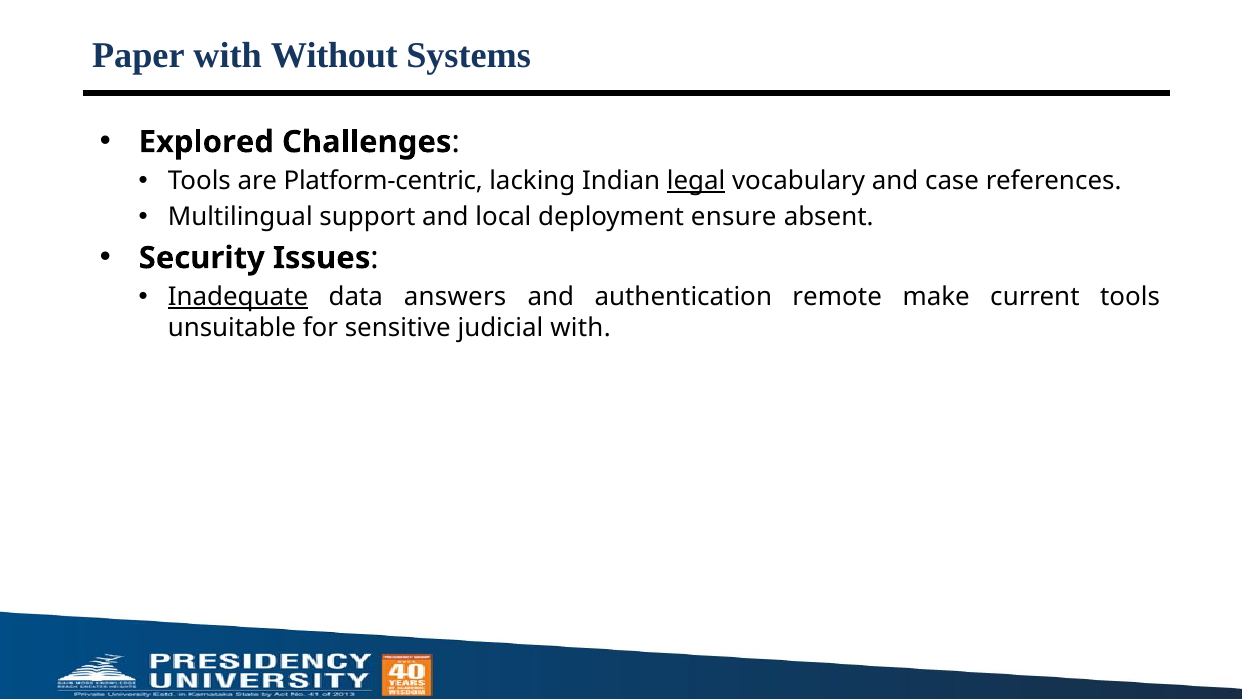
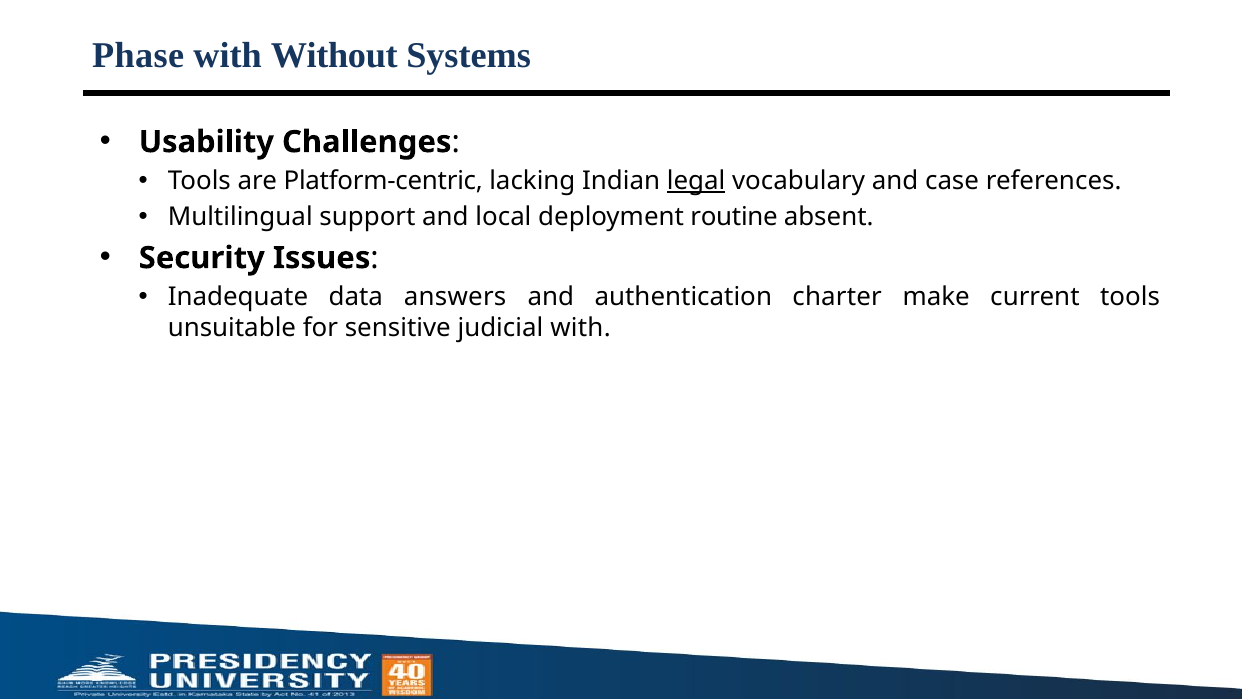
Paper: Paper -> Phase
Explored: Explored -> Usability
ensure: ensure -> routine
Inadequate underline: present -> none
remote: remote -> charter
